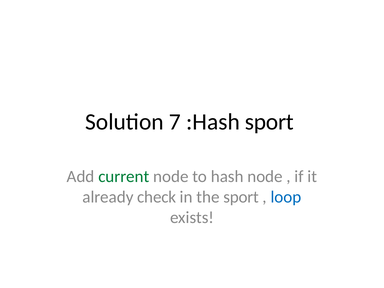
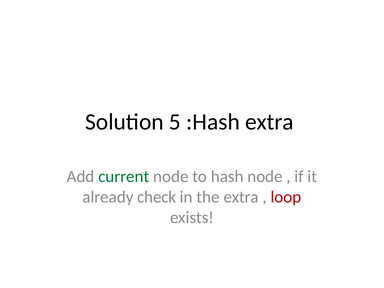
7: 7 -> 5
:Hash sport: sport -> extra
the sport: sport -> extra
loop colour: blue -> red
